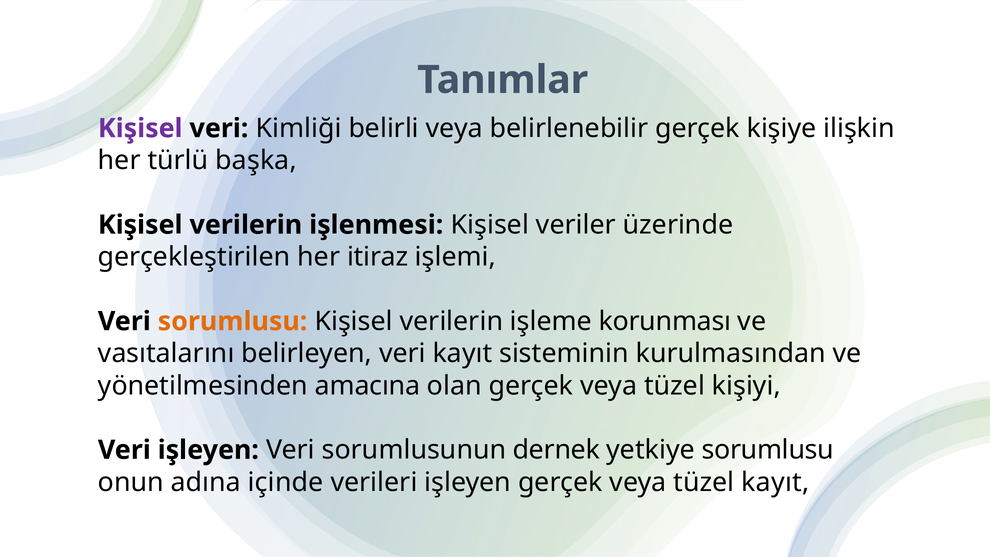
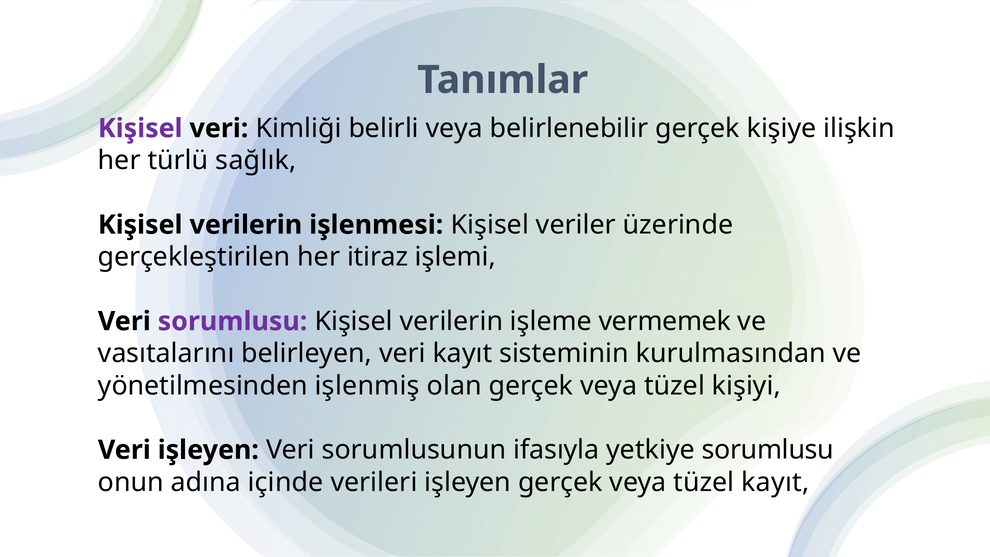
başka: başka -> sağlık
sorumlusu at (233, 321) colour: orange -> purple
korunması: korunması -> vermemek
amacına: amacına -> işlenmiş
dernek: dernek -> ifasıyla
